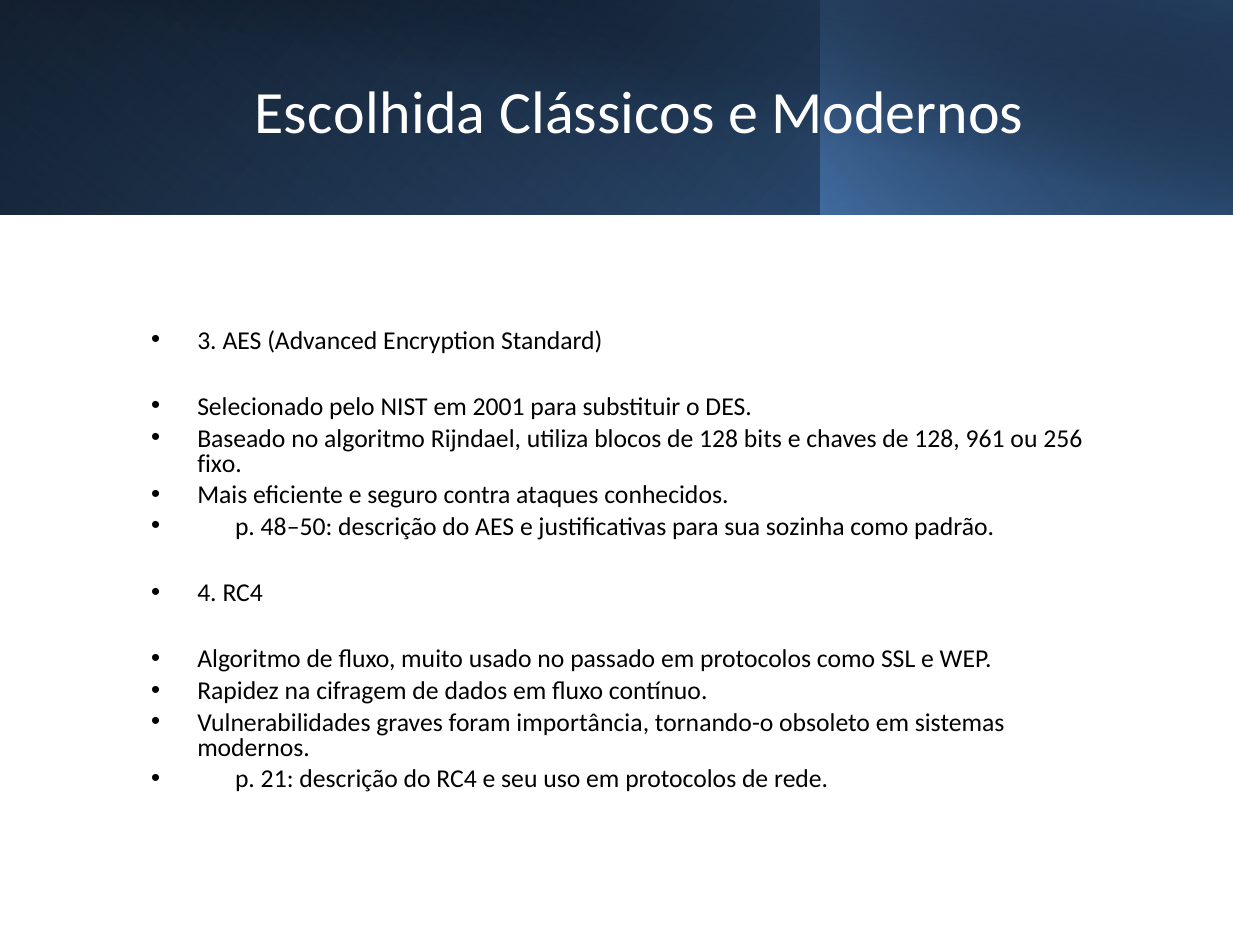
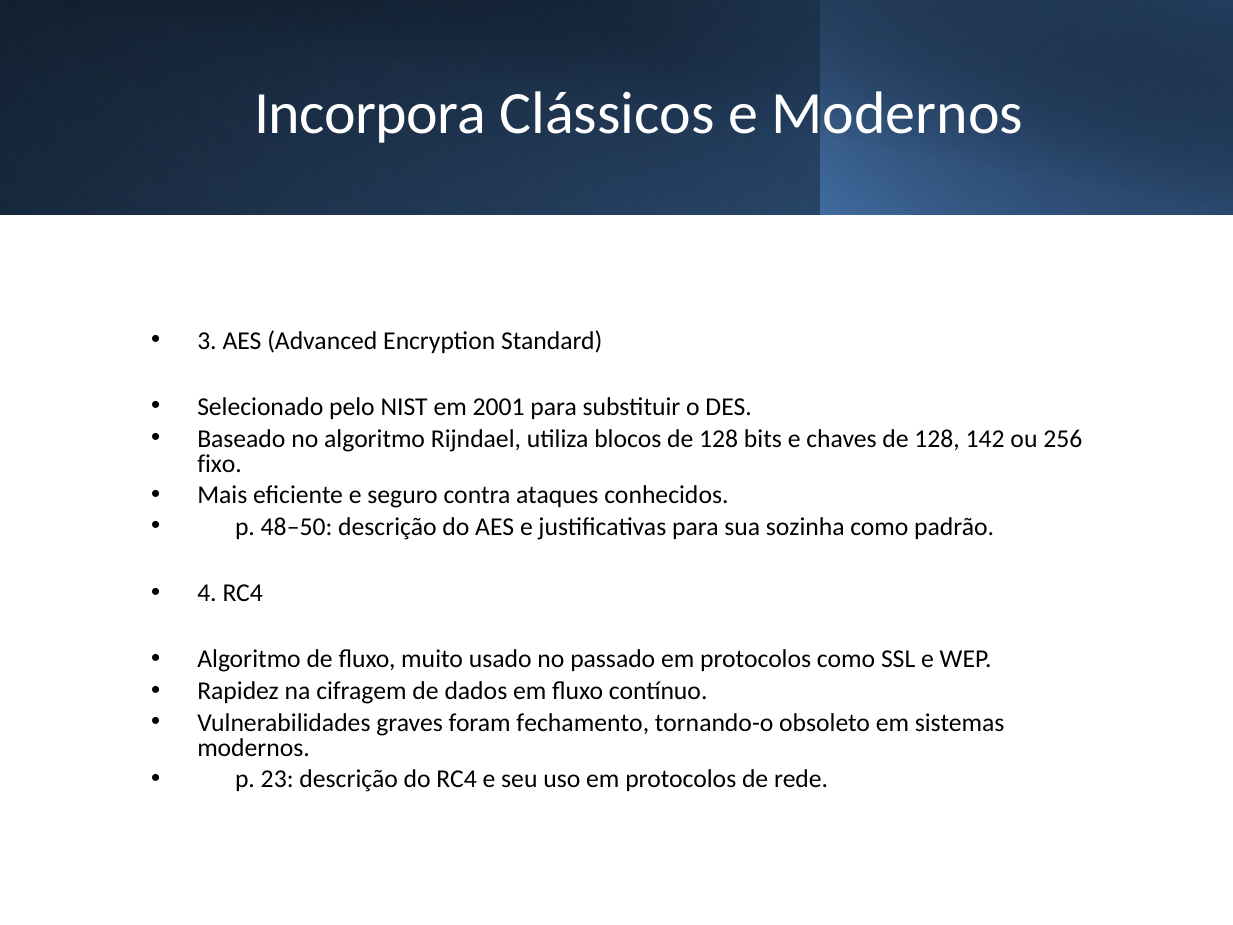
Escolhida: Escolhida -> Incorpora
961: 961 -> 142
importância: importância -> fechamento
21: 21 -> 23
